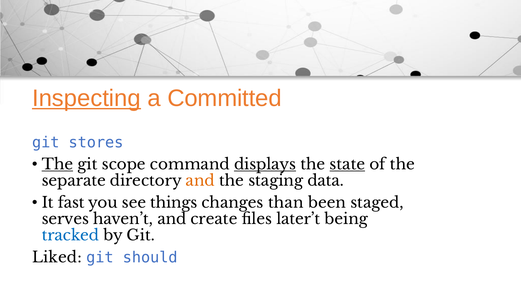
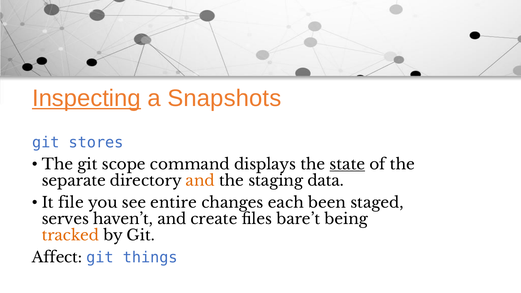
Committed: Committed -> Snapshots
The at (57, 164) underline: present -> none
displays underline: present -> none
fast: fast -> file
things: things -> entire
than: than -> each
later’t: later’t -> bare’t
tracked colour: blue -> orange
Liked: Liked -> Affect
should: should -> things
